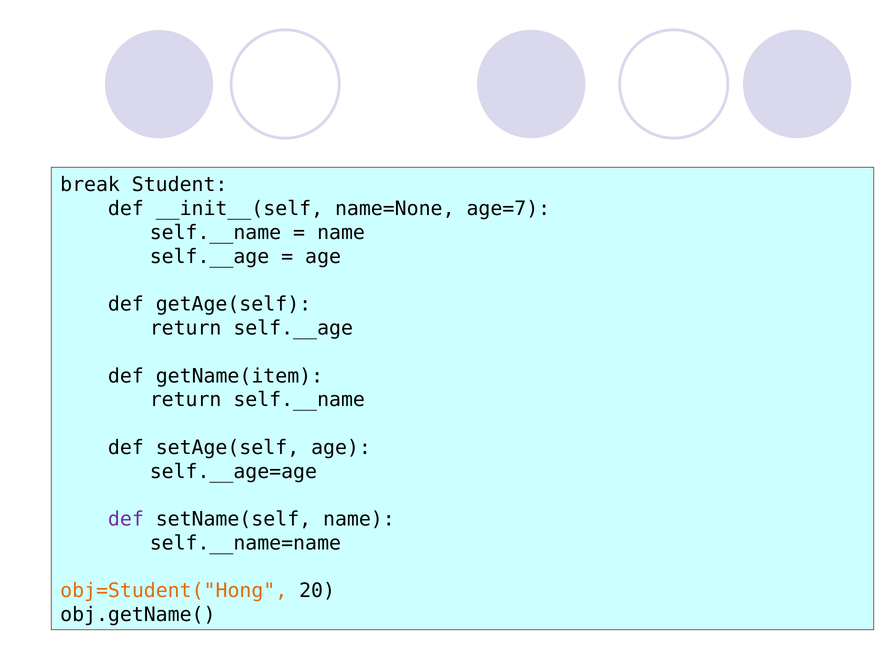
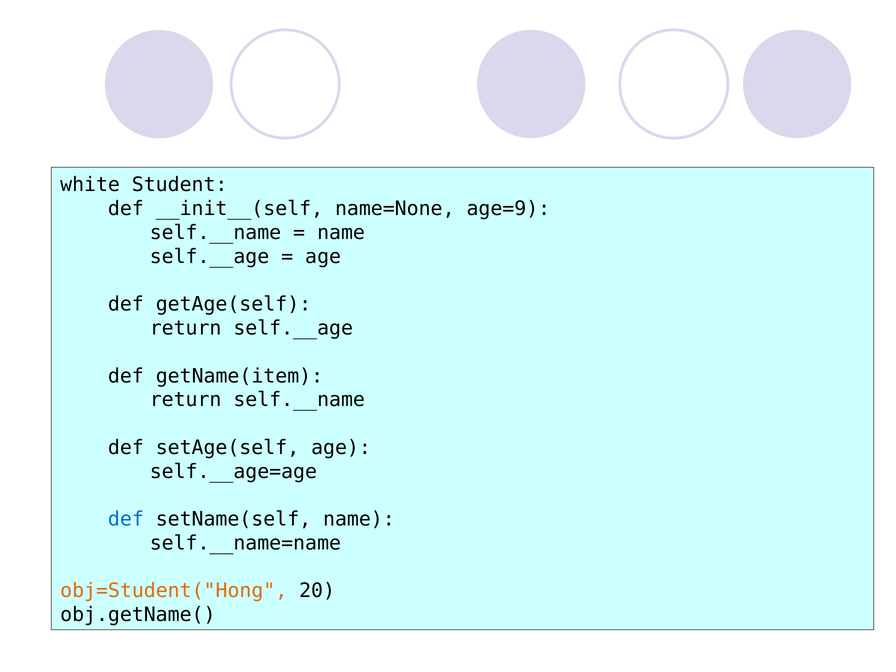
break: break -> white
age=7: age=7 -> age=9
def at (126, 519) colour: purple -> blue
